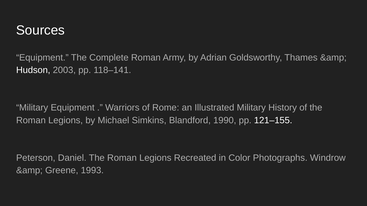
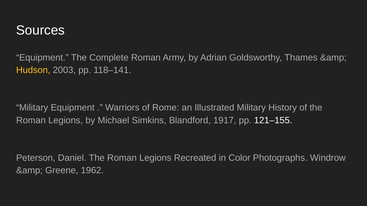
Hudson colour: white -> yellow
1990: 1990 -> 1917
1993: 1993 -> 1962
